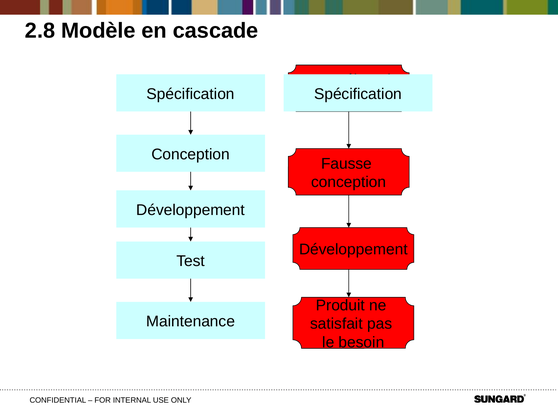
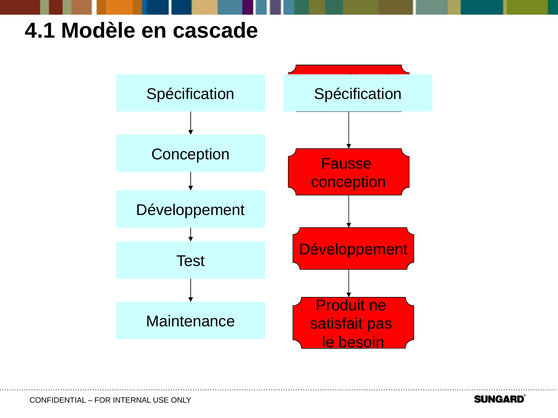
2.8: 2.8 -> 4.1
